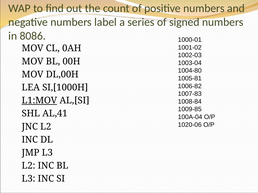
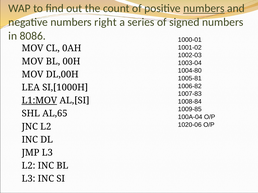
numbers at (204, 8) underline: none -> present
label: label -> right
AL,41: AL,41 -> AL,65
